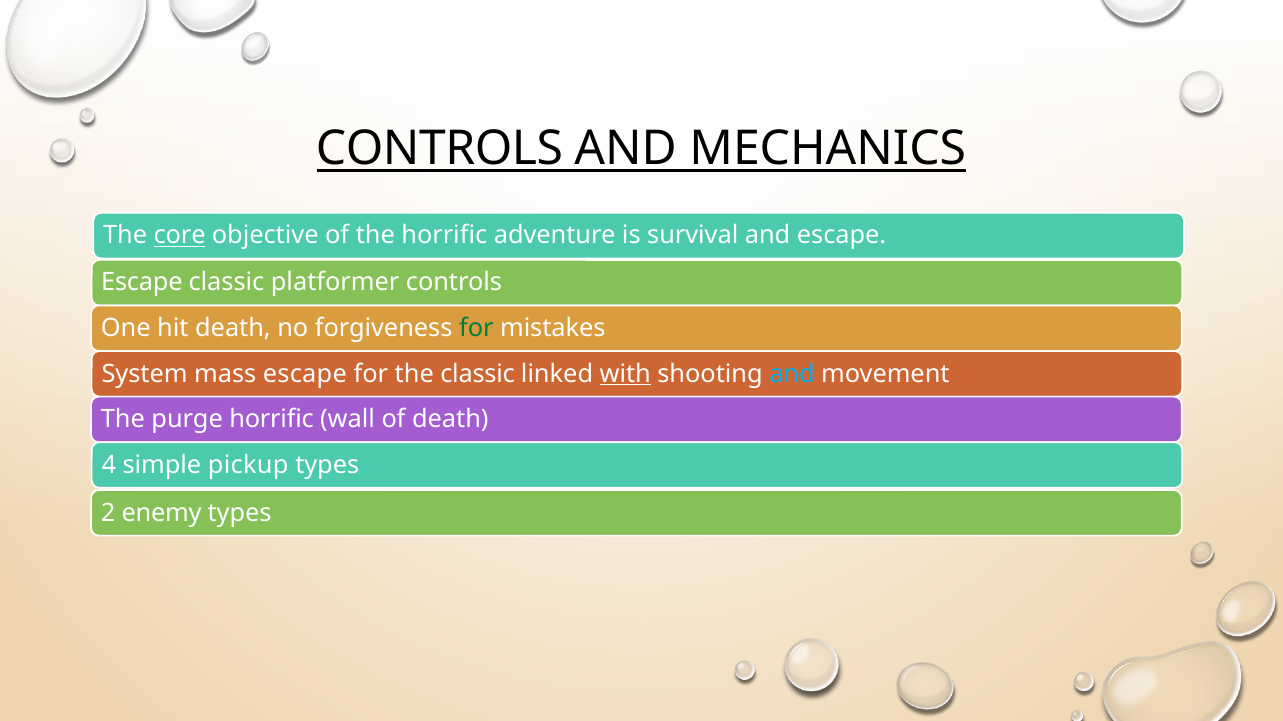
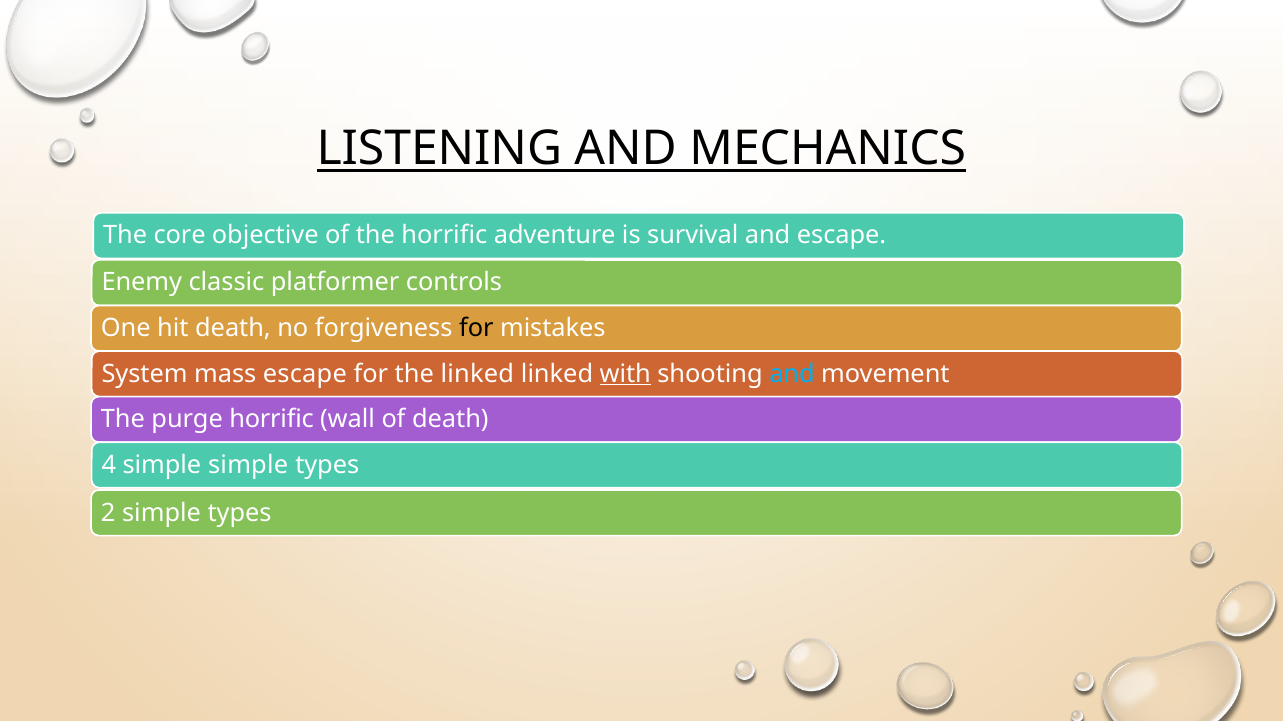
CONTROLS at (440, 149): CONTROLS -> LISTENING
core underline: present -> none
Escape at (142, 283): Escape -> Enemy
for at (476, 328) colour: green -> black
the classic: classic -> linked
simple pickup: pickup -> simple
2 enemy: enemy -> simple
